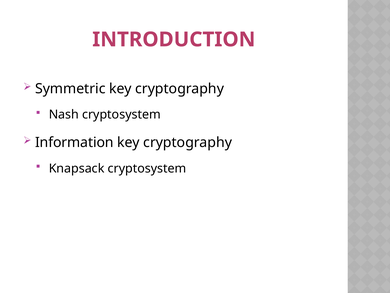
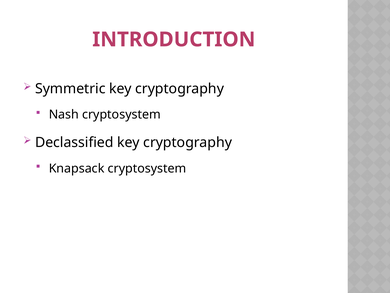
Information: Information -> Declassified
